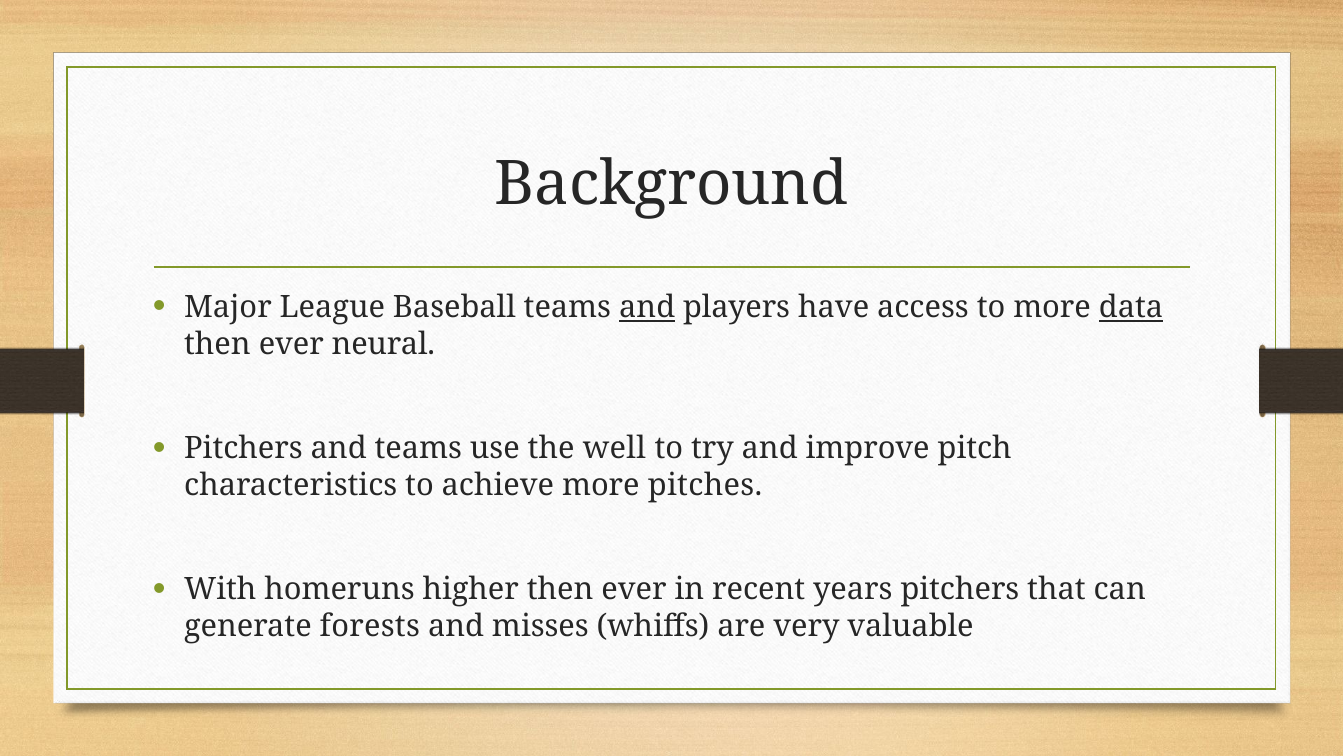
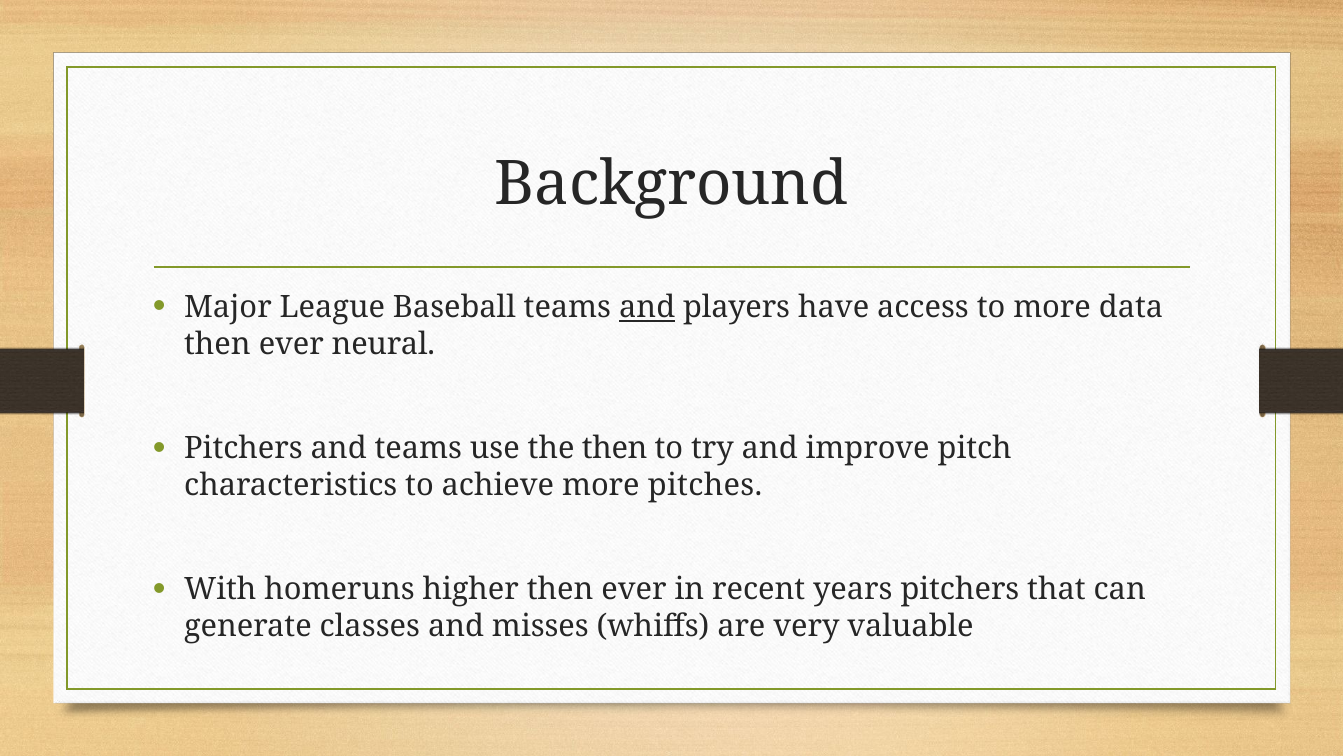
data underline: present -> none
the well: well -> then
forests: forests -> classes
